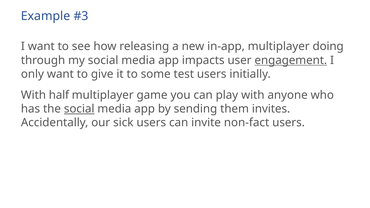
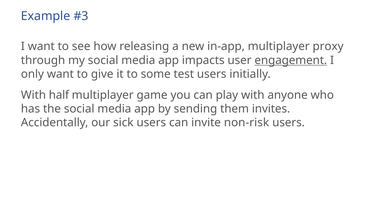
doing: doing -> proxy
social at (79, 109) underline: present -> none
non-fact: non-fact -> non-risk
